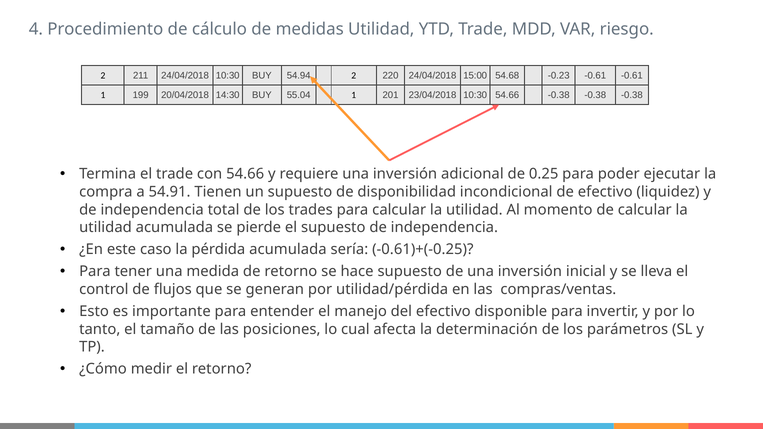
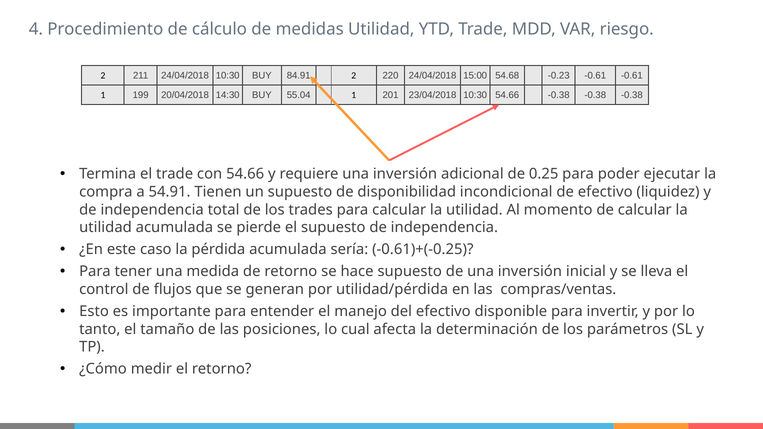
54.94: 54.94 -> 84.91
